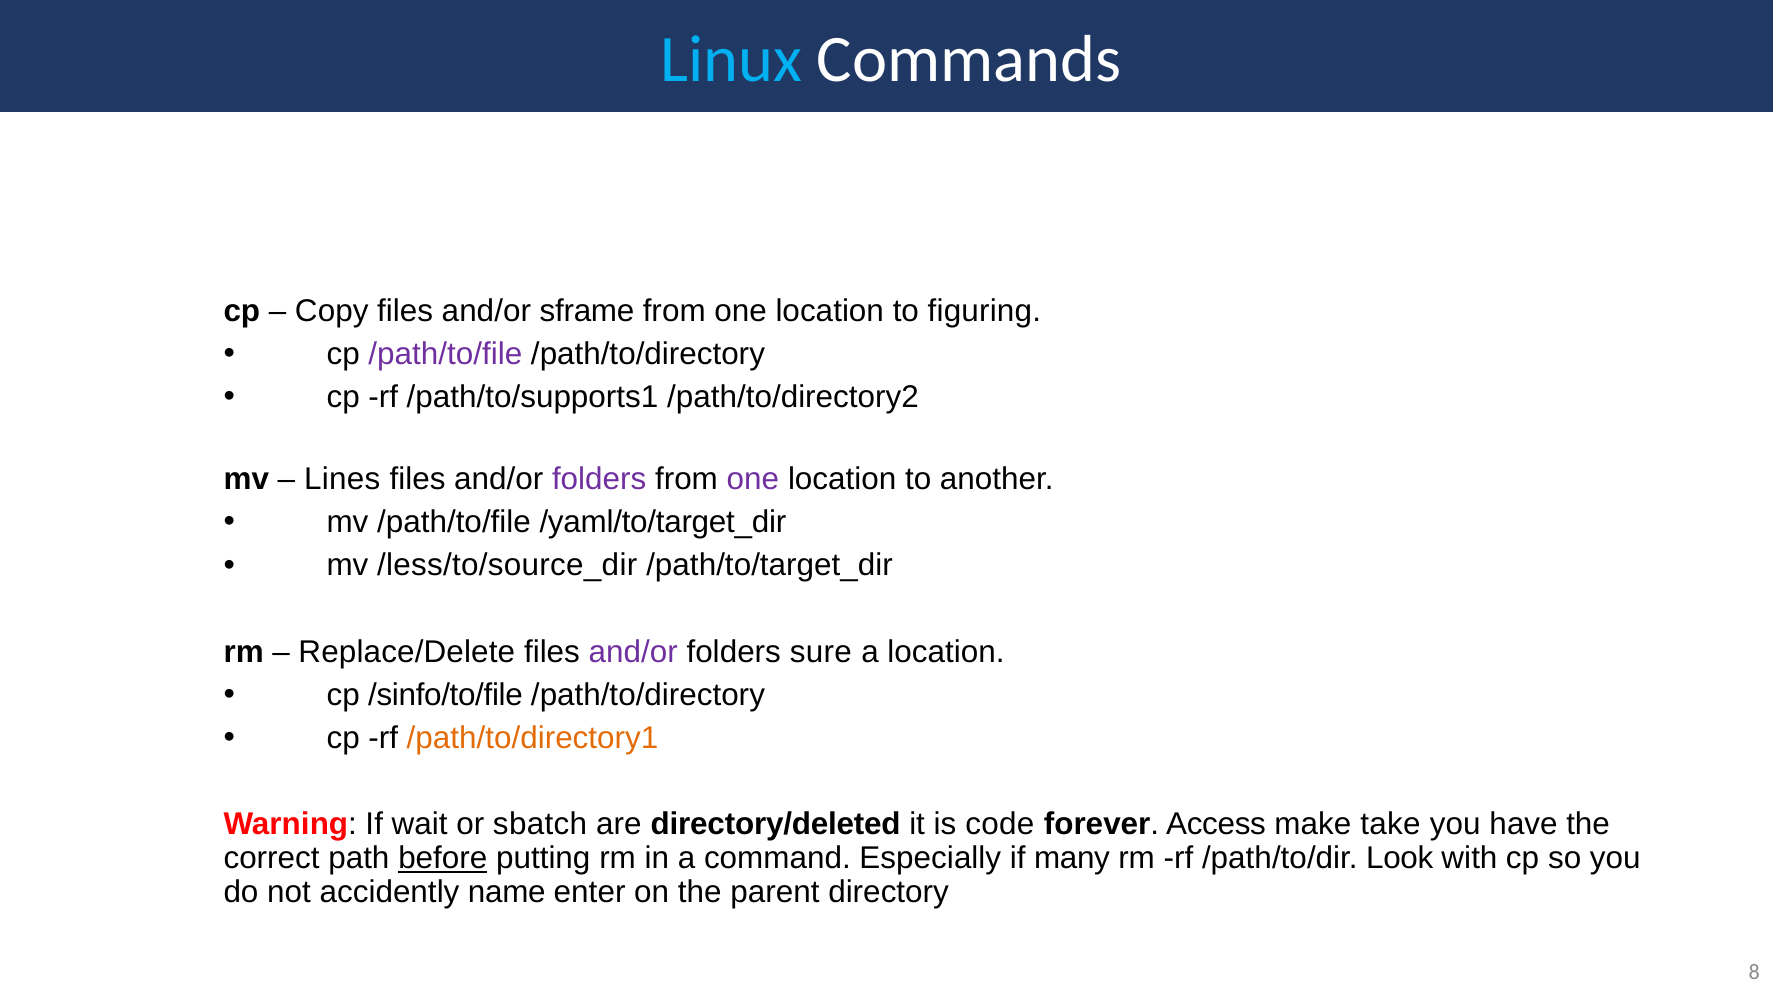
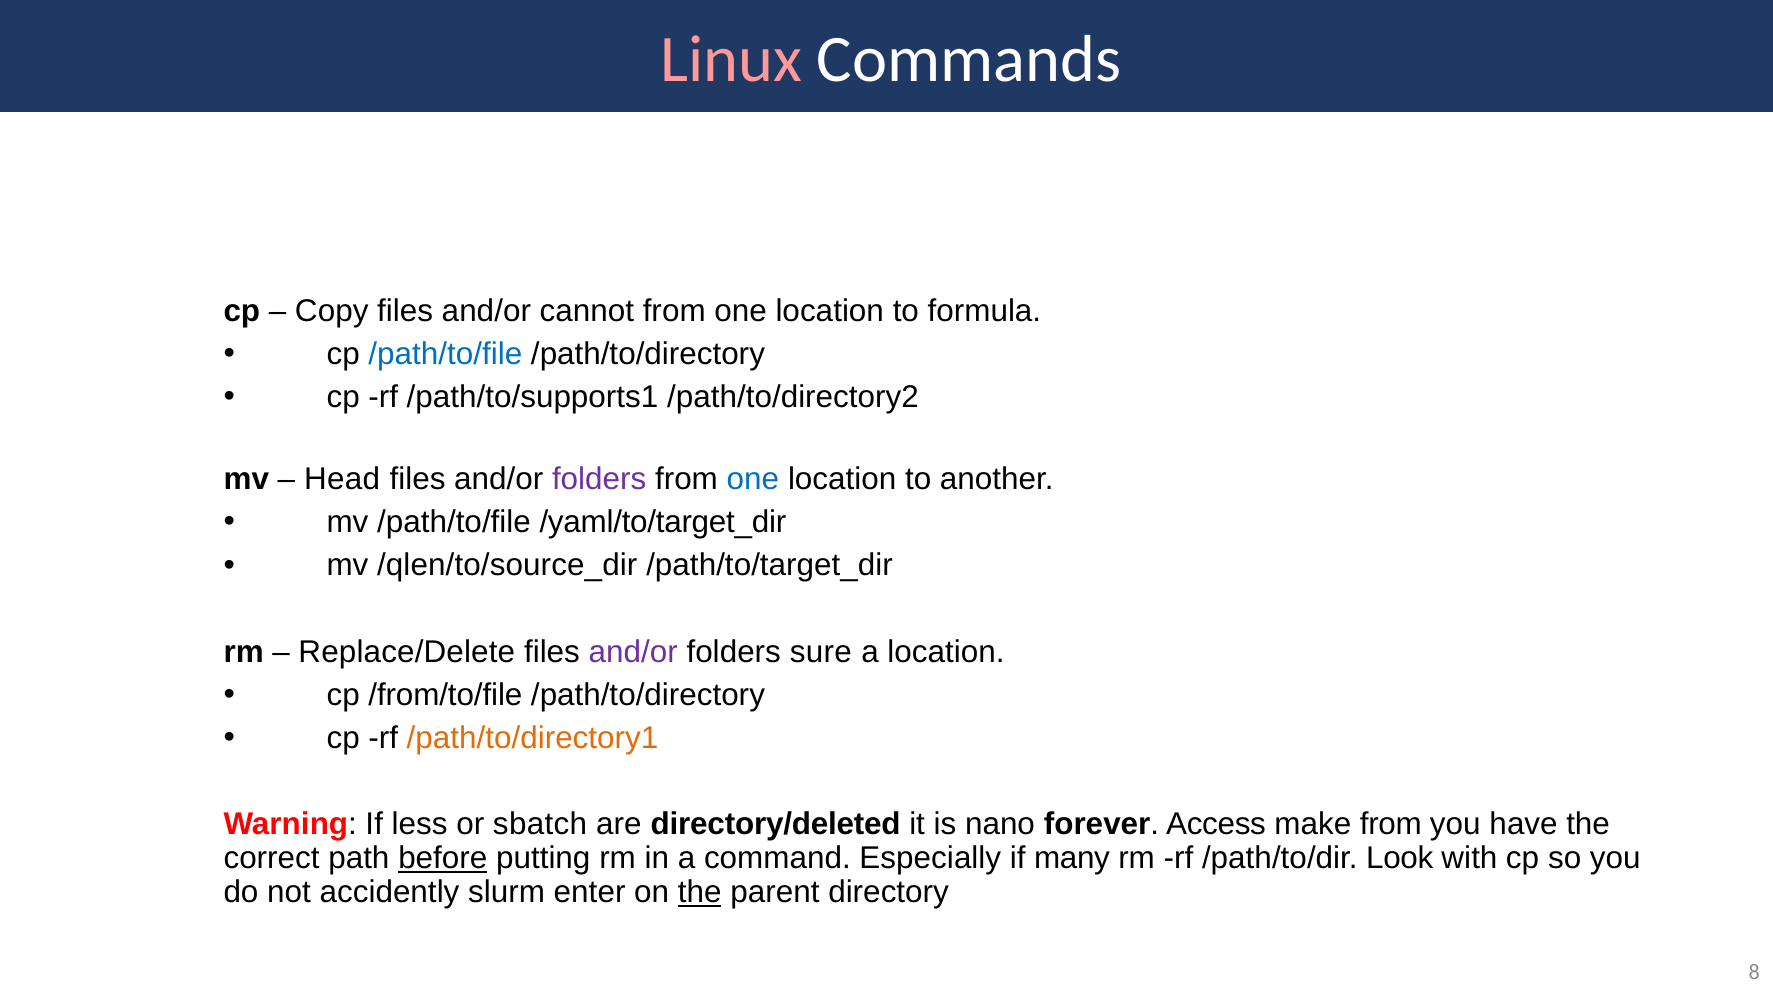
Linux colour: light blue -> pink
sframe: sframe -> cannot
figuring: figuring -> formula
/path/to/file at (445, 354) colour: purple -> blue
Lines: Lines -> Head
one at (753, 479) colour: purple -> blue
/less/to/source_dir: /less/to/source_dir -> /qlen/to/source_dir
/sinfo/to/file: /sinfo/to/file -> /from/to/file
wait: wait -> less
code: code -> nano
make take: take -> from
name: name -> slurm
the at (700, 892) underline: none -> present
